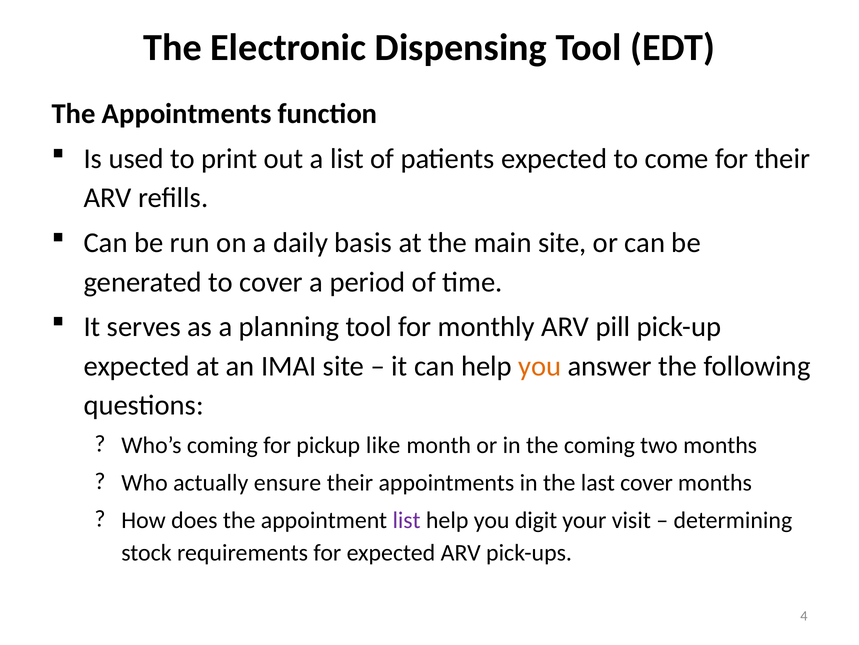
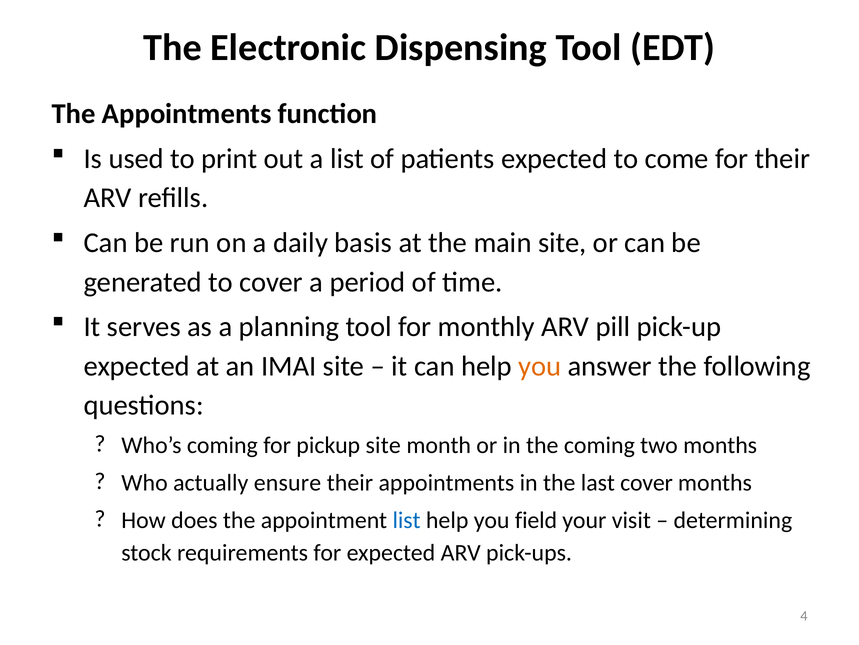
pickup like: like -> site
list at (407, 520) colour: purple -> blue
digit: digit -> field
